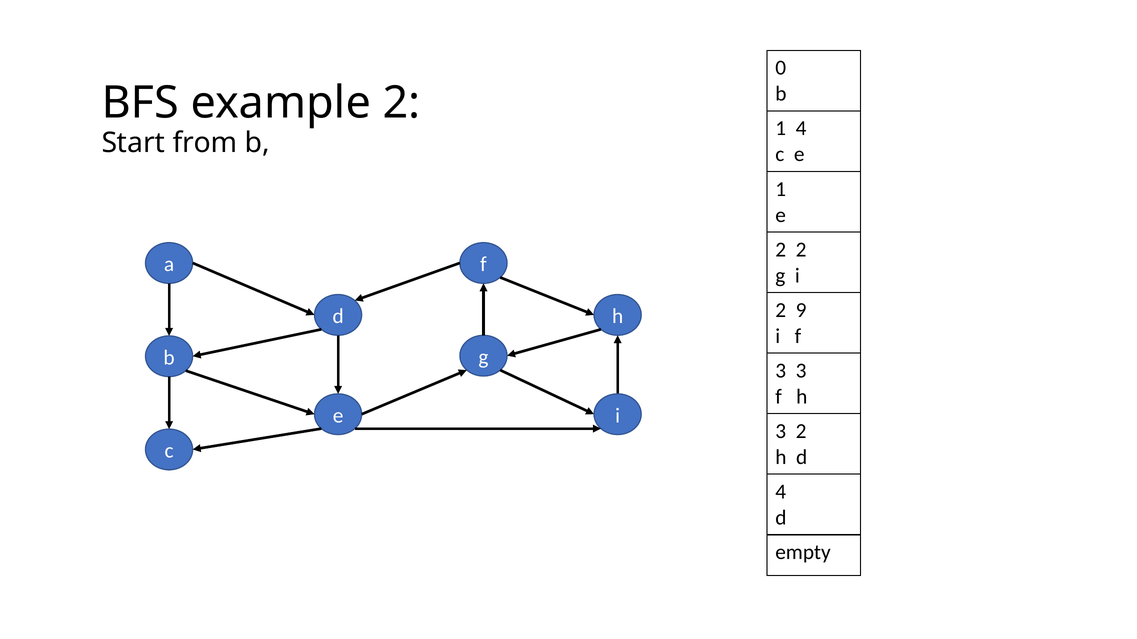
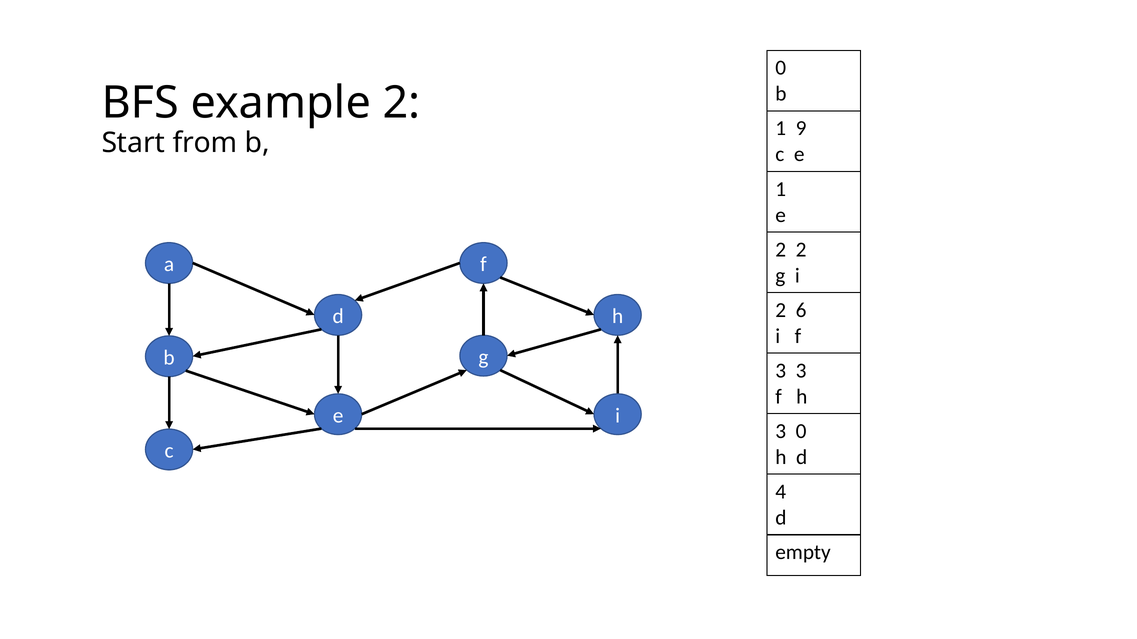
1 4: 4 -> 9
9: 9 -> 6
3 2: 2 -> 0
